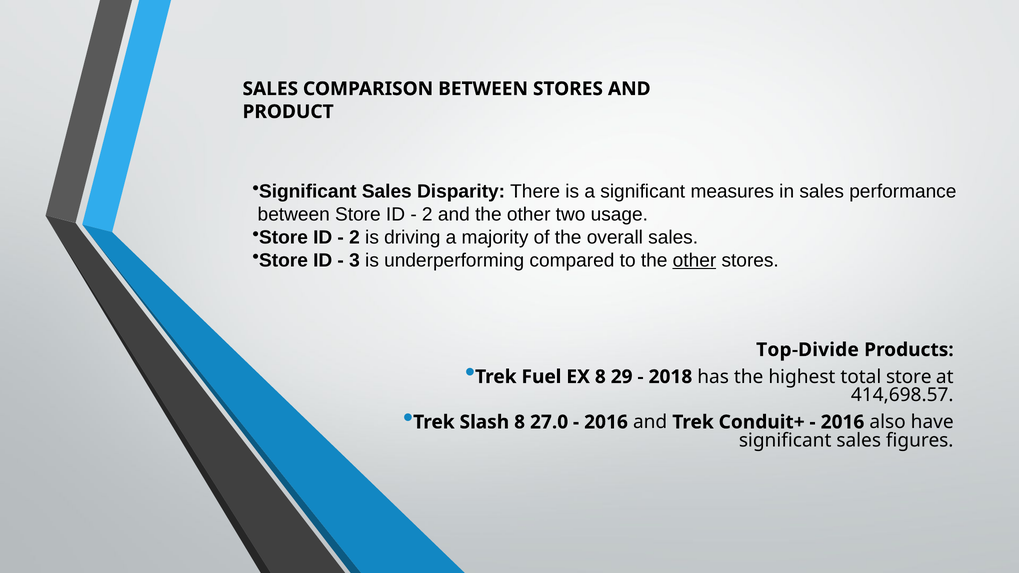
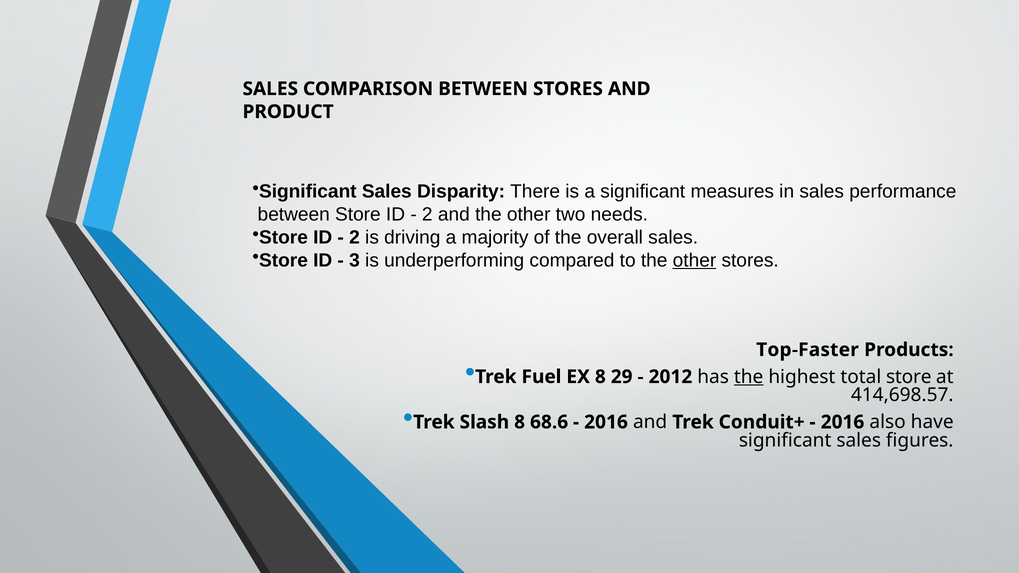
usage: usage -> needs
Top-Divide: Top-Divide -> Top-Faster
2018: 2018 -> 2012
the at (749, 377) underline: none -> present
27.0: 27.0 -> 68.6
